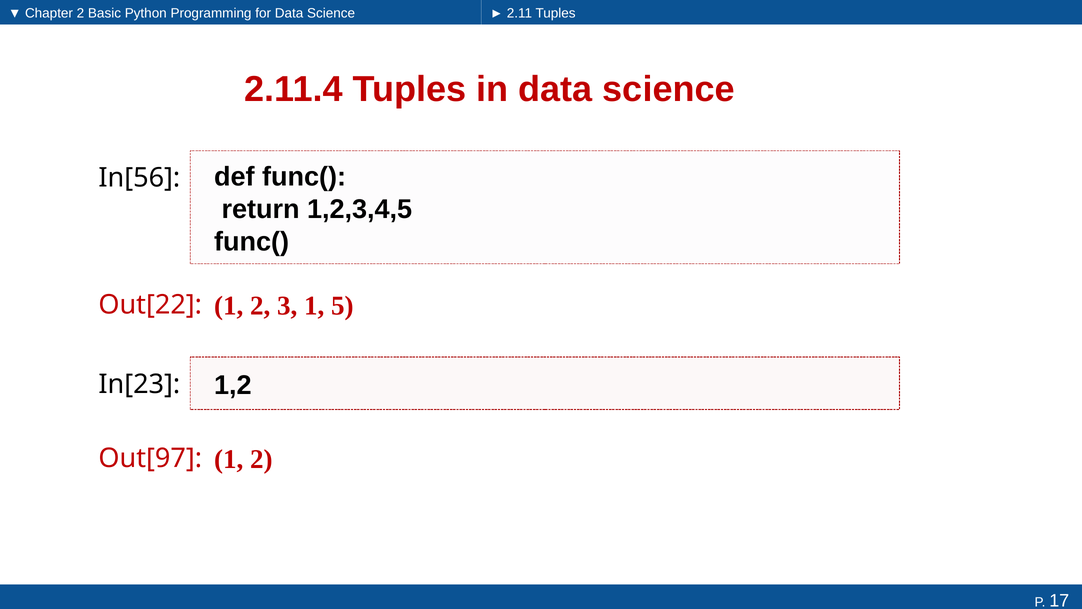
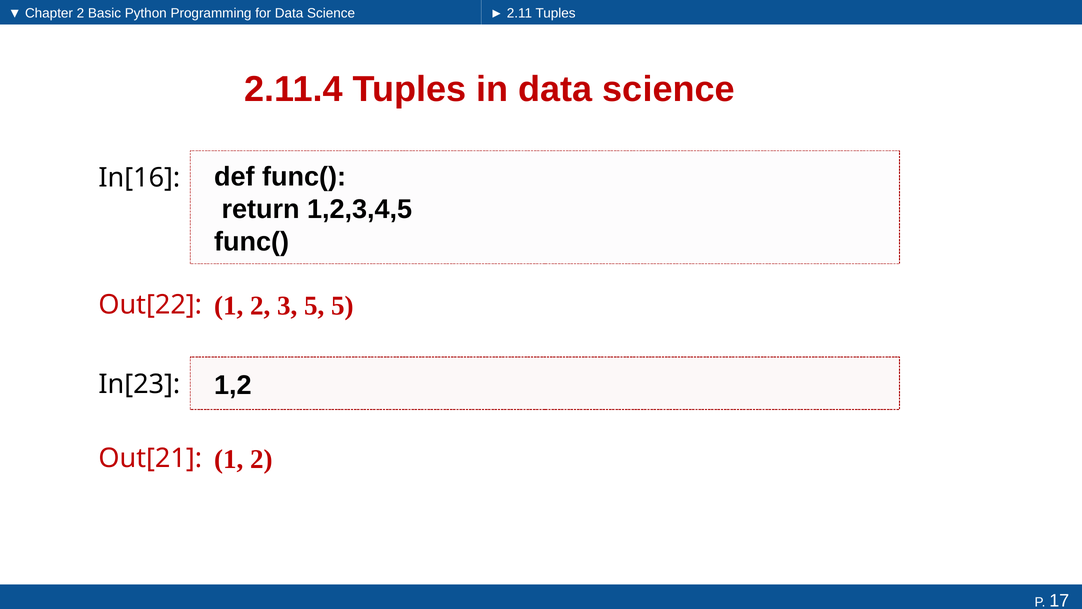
In[56: In[56 -> In[16
3 1: 1 -> 5
Out[97: Out[97 -> Out[21
